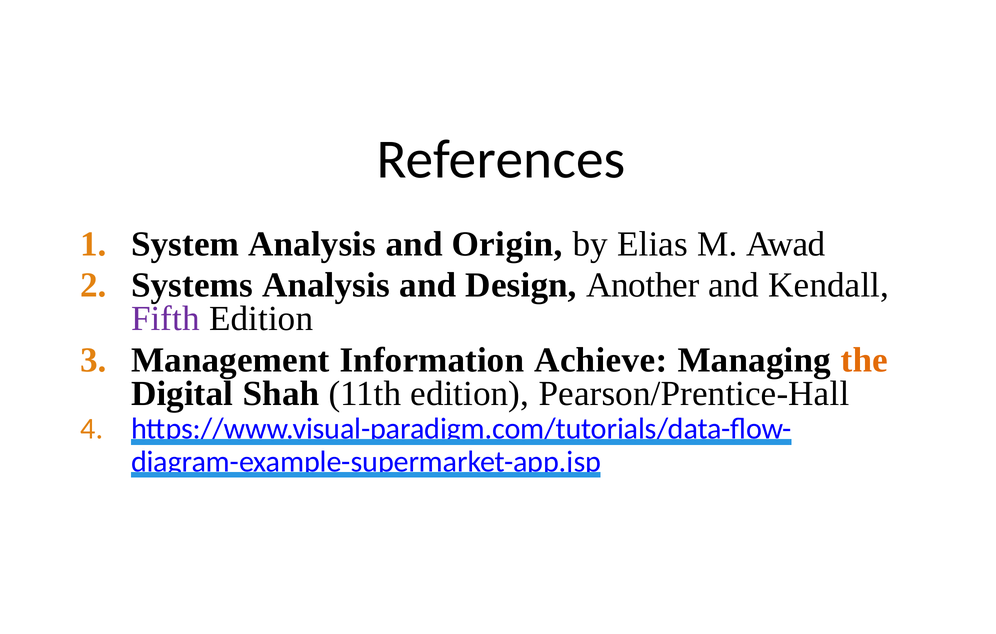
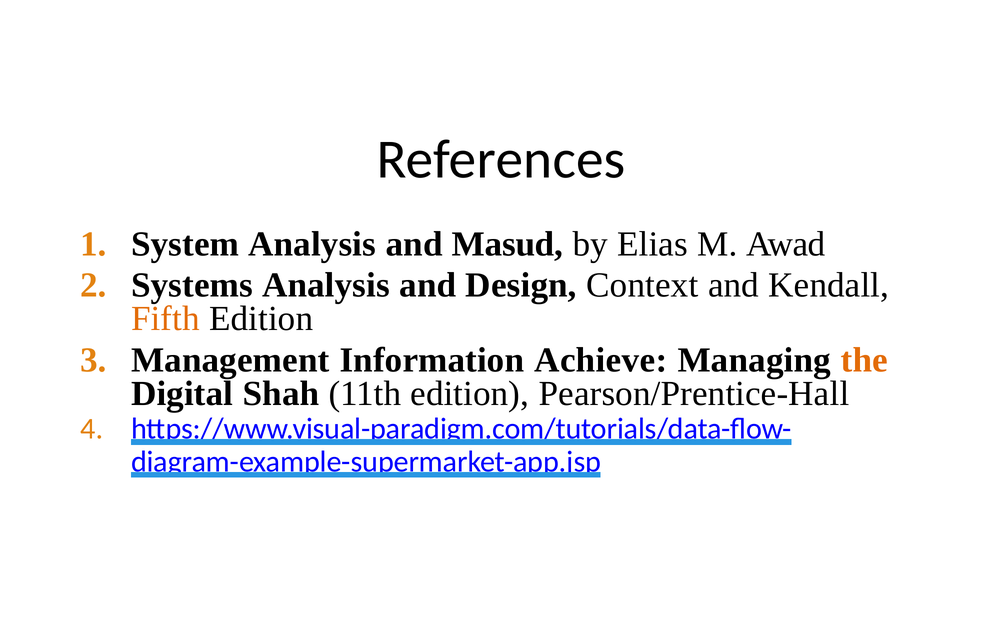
Origin: Origin -> Masud
Another: Another -> Context
Fifth colour: purple -> orange
